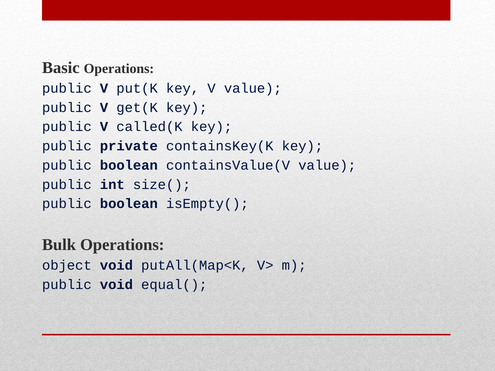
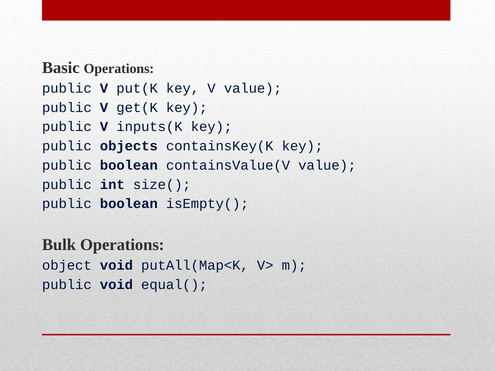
called(K: called(K -> inputs(K
private: private -> objects
